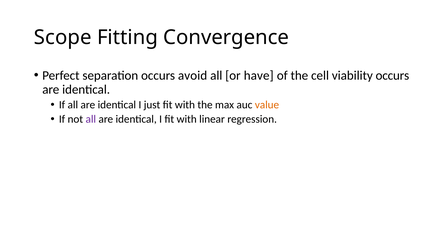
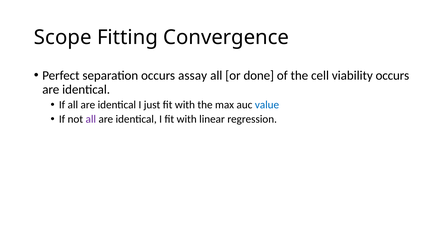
avoid: avoid -> assay
have: have -> done
value colour: orange -> blue
